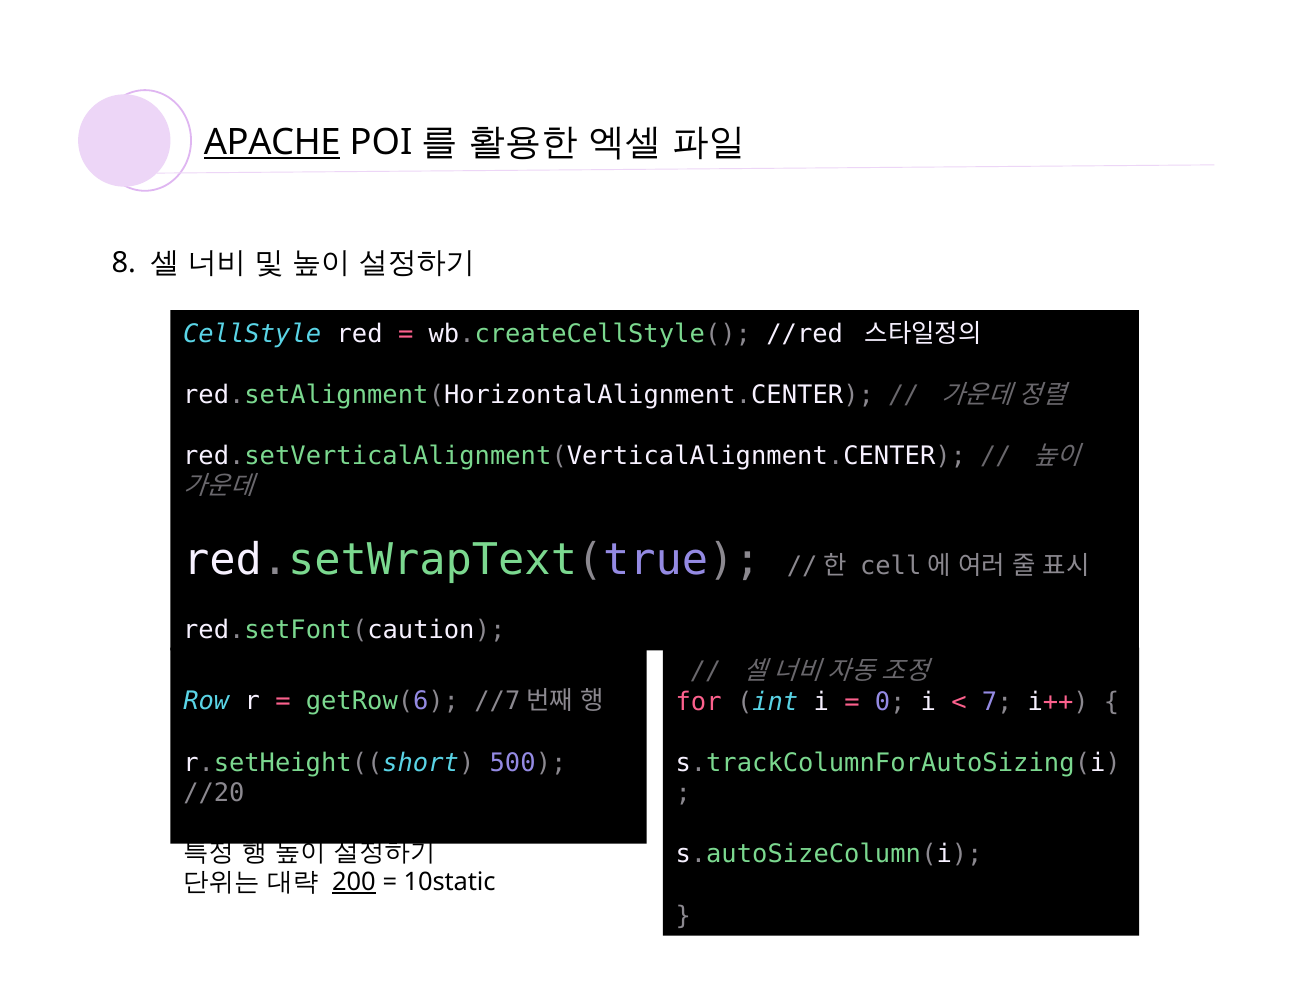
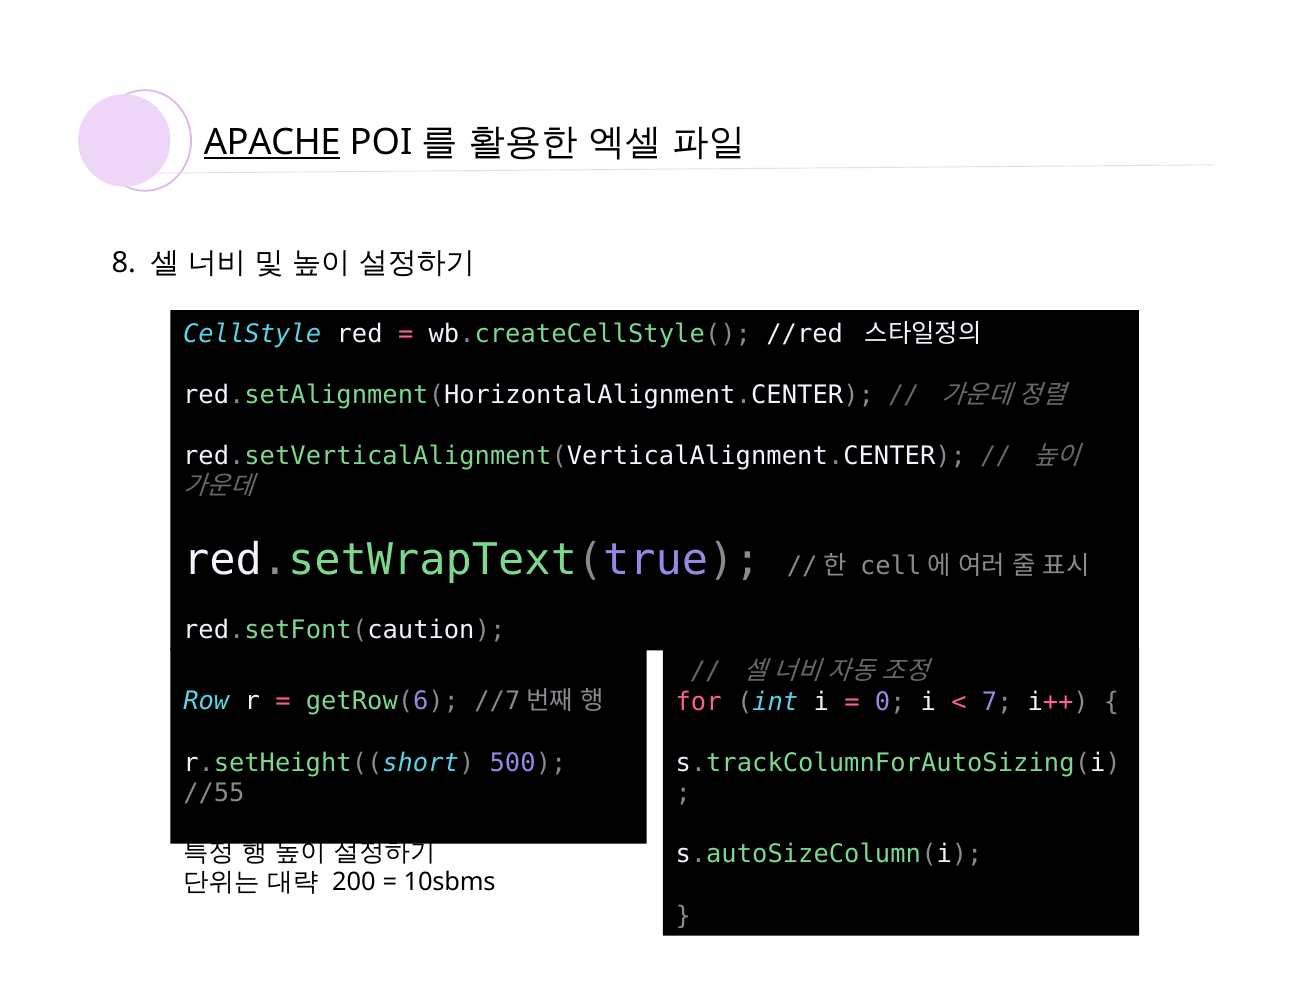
//20: //20 -> //55
200 underline: present -> none
10static: 10static -> 10sbms
